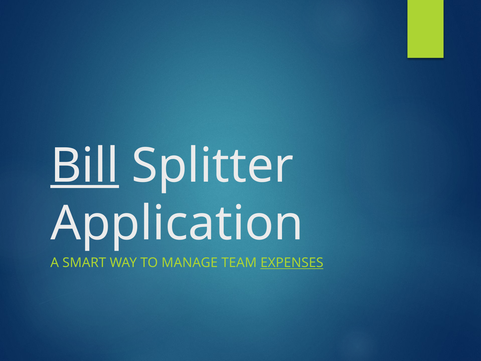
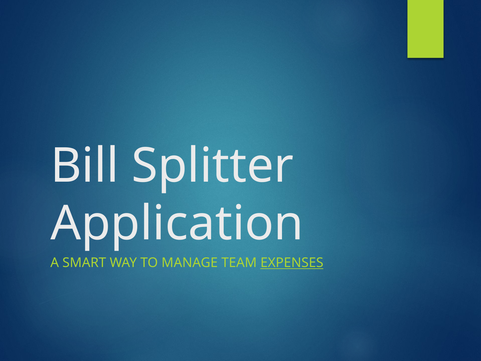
Bill underline: present -> none
